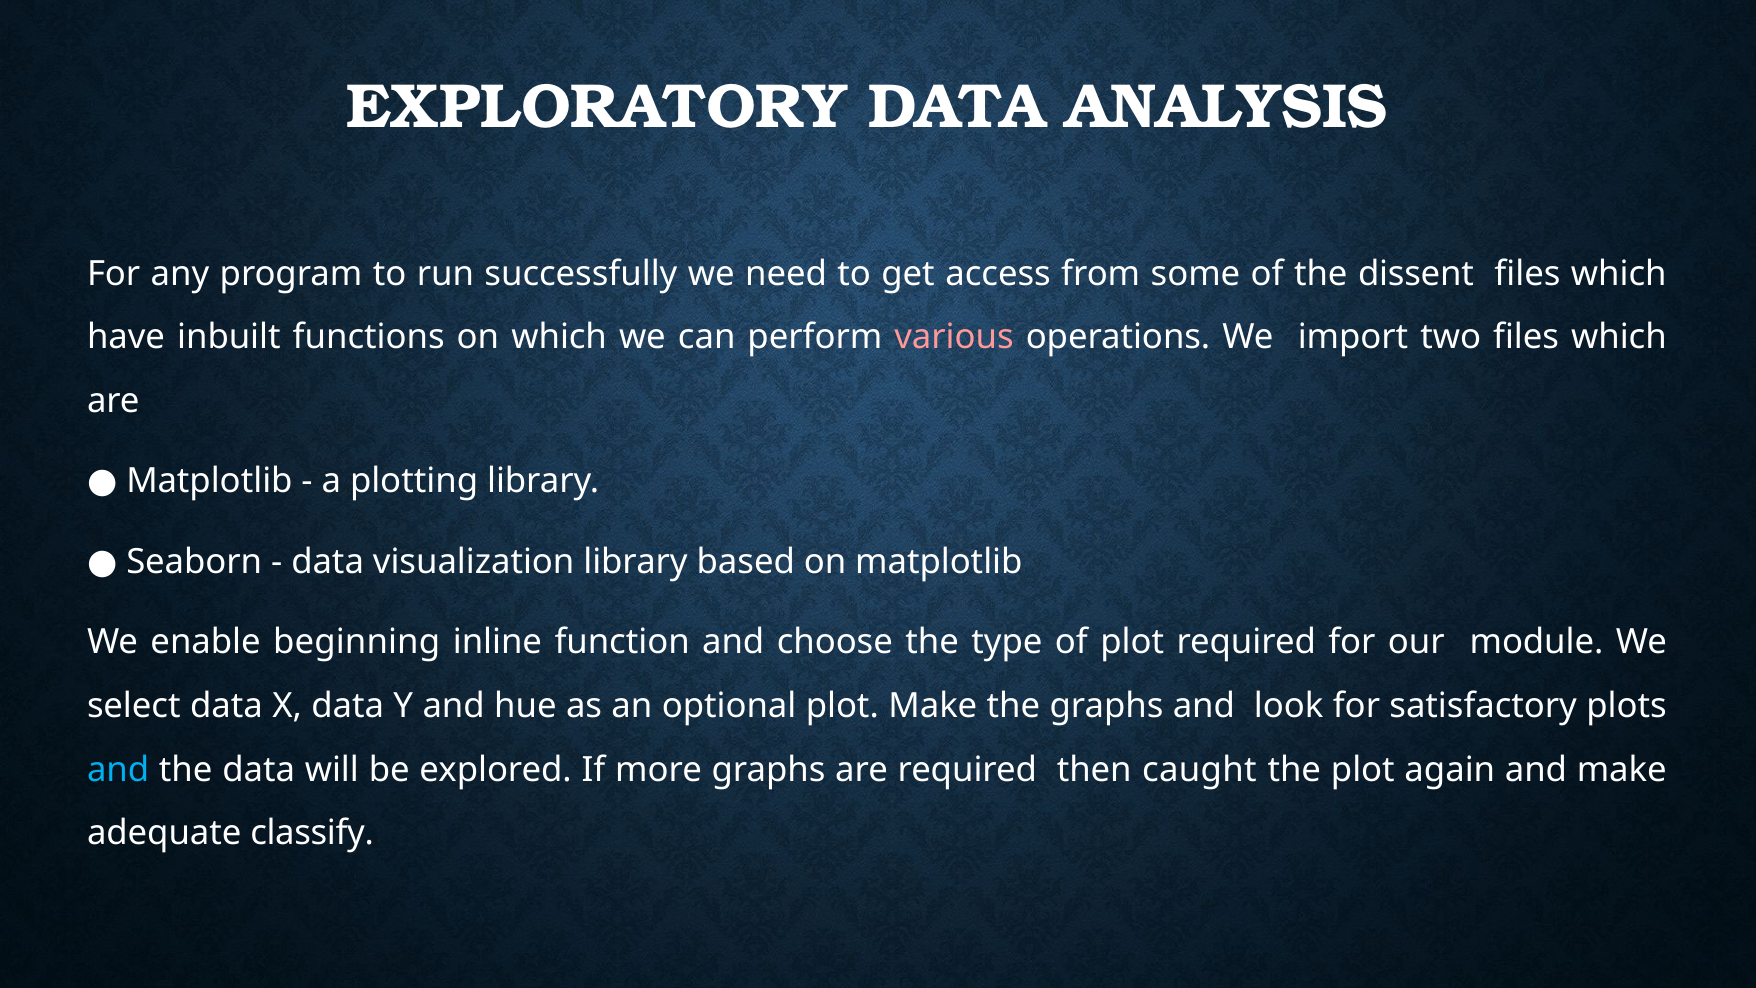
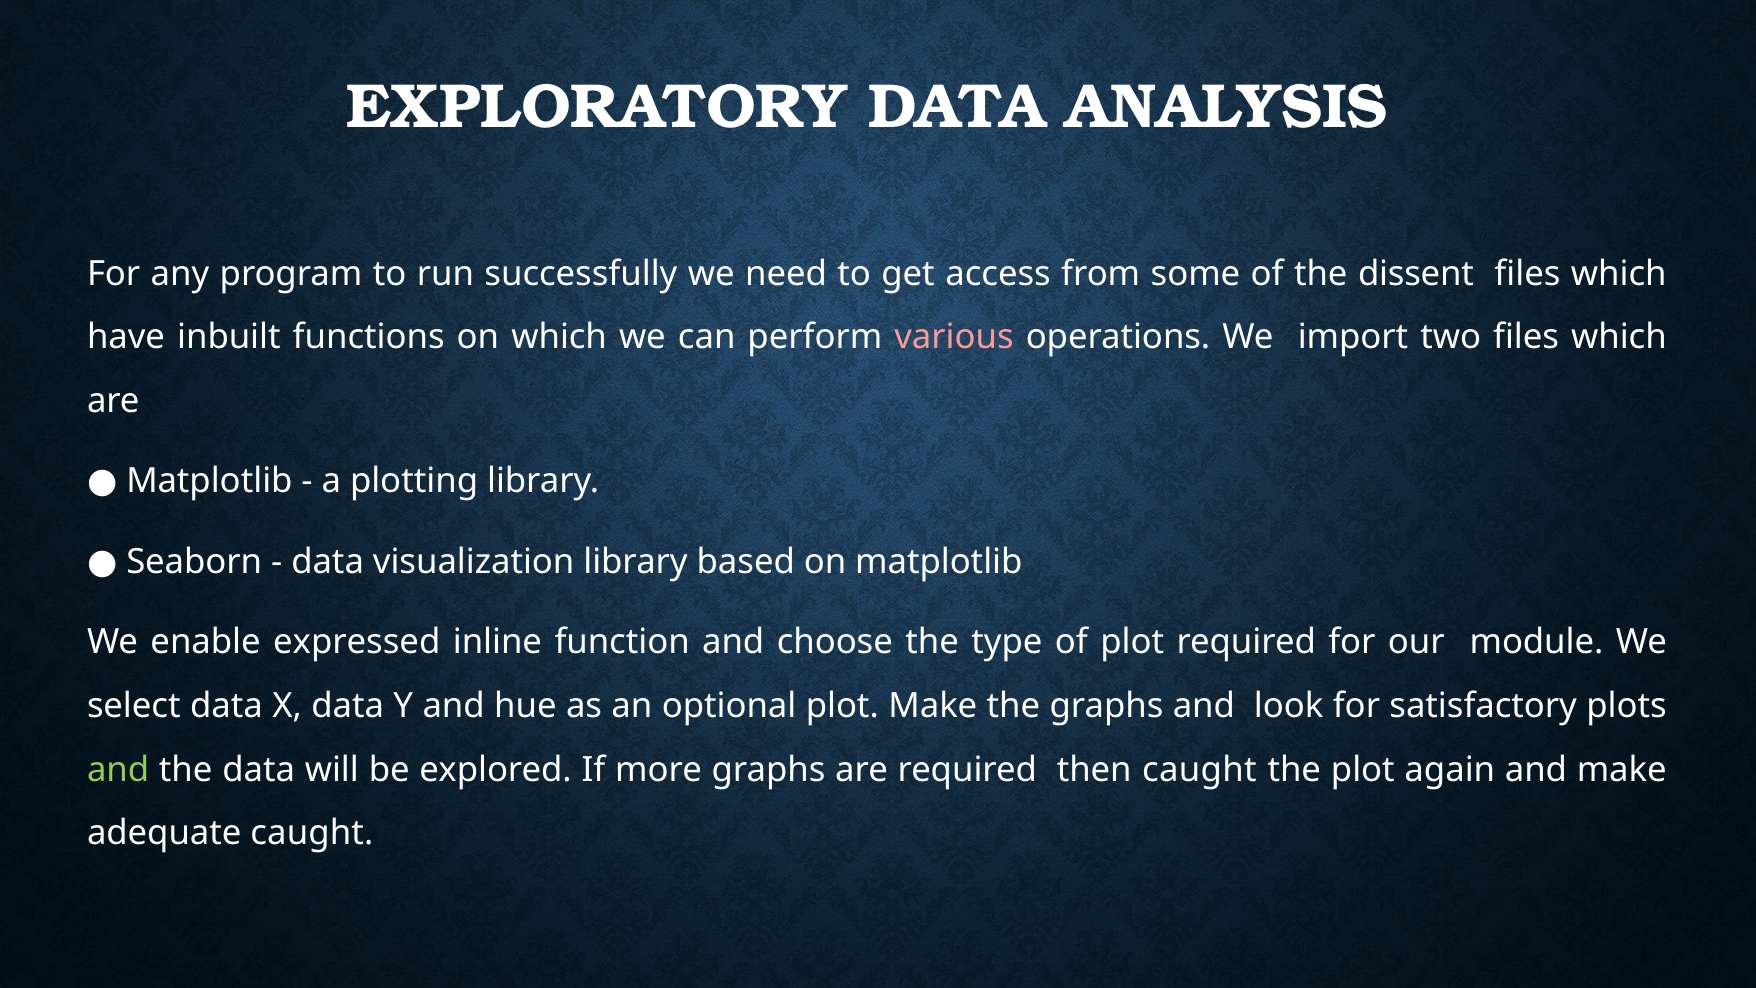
beginning: beginning -> expressed
and at (118, 769) colour: light blue -> light green
adequate classify: classify -> caught
